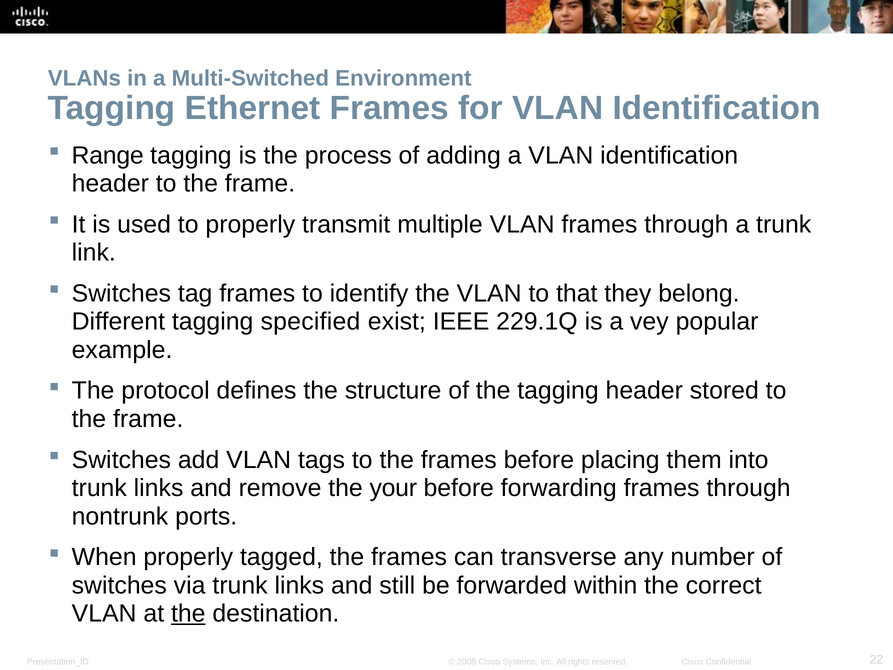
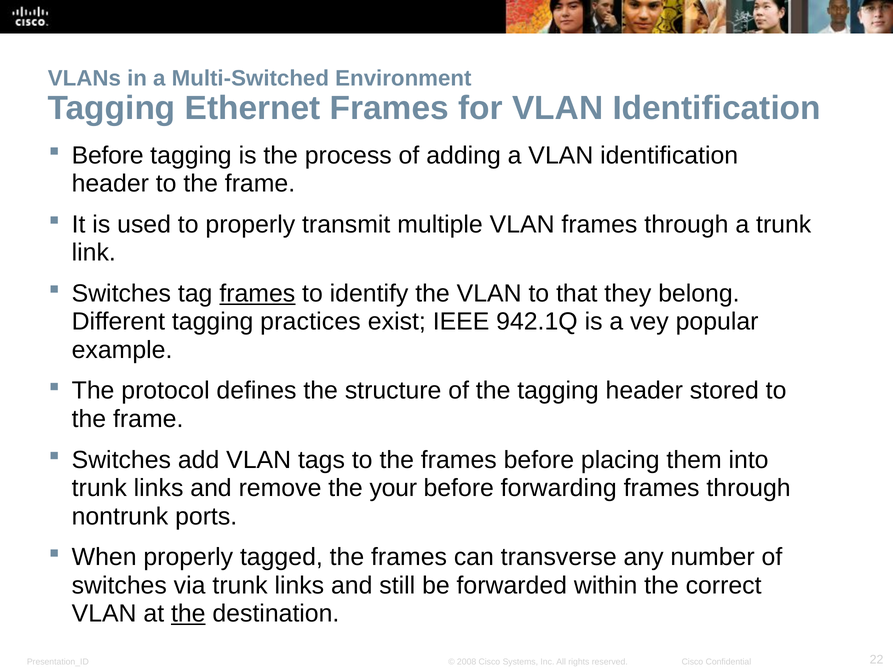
Range at (108, 155): Range -> Before
frames at (257, 293) underline: none -> present
specified: specified -> practices
229.1Q: 229.1Q -> 942.1Q
